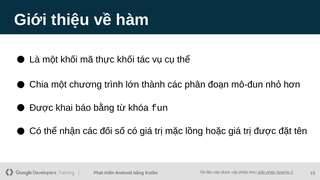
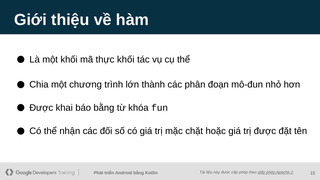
lồng: lồng -> chặt
